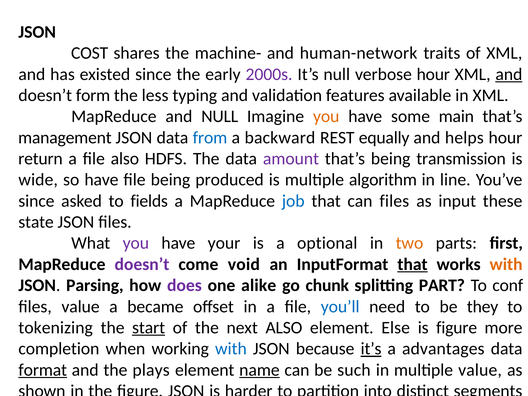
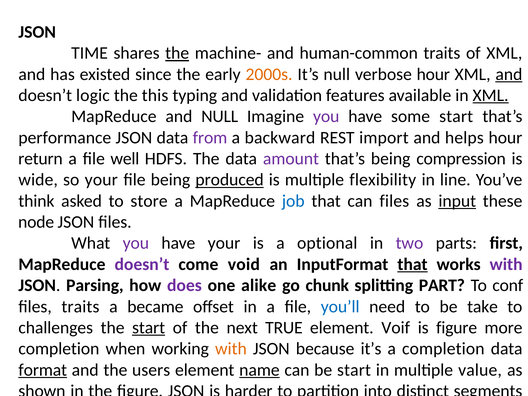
COST: COST -> TIME
the at (177, 53) underline: none -> present
human-network: human-network -> human-common
2000s colour: purple -> orange
form: form -> logic
less: less -> this
XML at (491, 95) underline: none -> present
you at (326, 116) colour: orange -> purple
some main: main -> start
management: management -> performance
from colour: blue -> purple
equally: equally -> import
file also: also -> well
transmission: transmission -> compression
so have: have -> your
produced underline: none -> present
algorithm: algorithm -> flexibility
since at (36, 201): since -> think
fields: fields -> store
input underline: none -> present
state: state -> node
two colour: orange -> purple
with at (506, 264) colour: orange -> purple
files value: value -> traits
they: they -> take
tokenizing: tokenizing -> challenges
next ALSO: ALSO -> TRUE
Else: Else -> Voif
with at (231, 349) colour: blue -> orange
it’s at (371, 349) underline: present -> none
a advantages: advantages -> completion
plays: plays -> users
be such: such -> start
